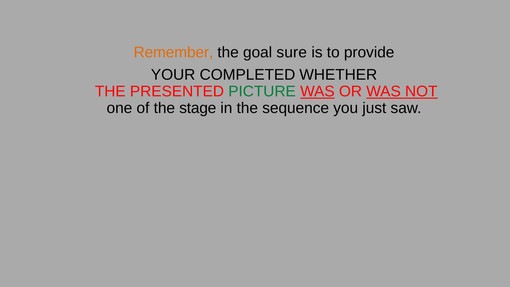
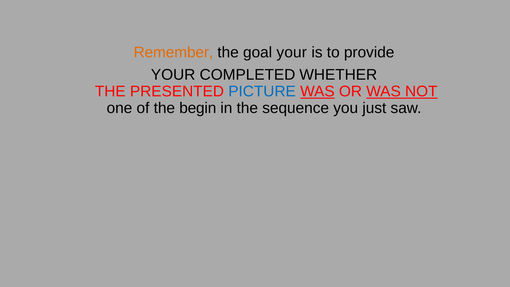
goal sure: sure -> your
PICTURE colour: green -> blue
stage: stage -> begin
